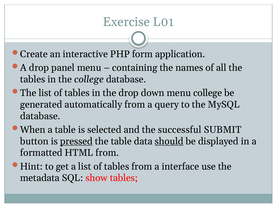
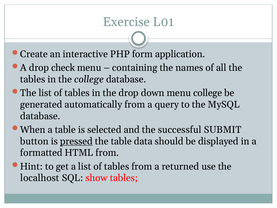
panel: panel -> check
should underline: present -> none
interface: interface -> returned
metadata: metadata -> localhost
